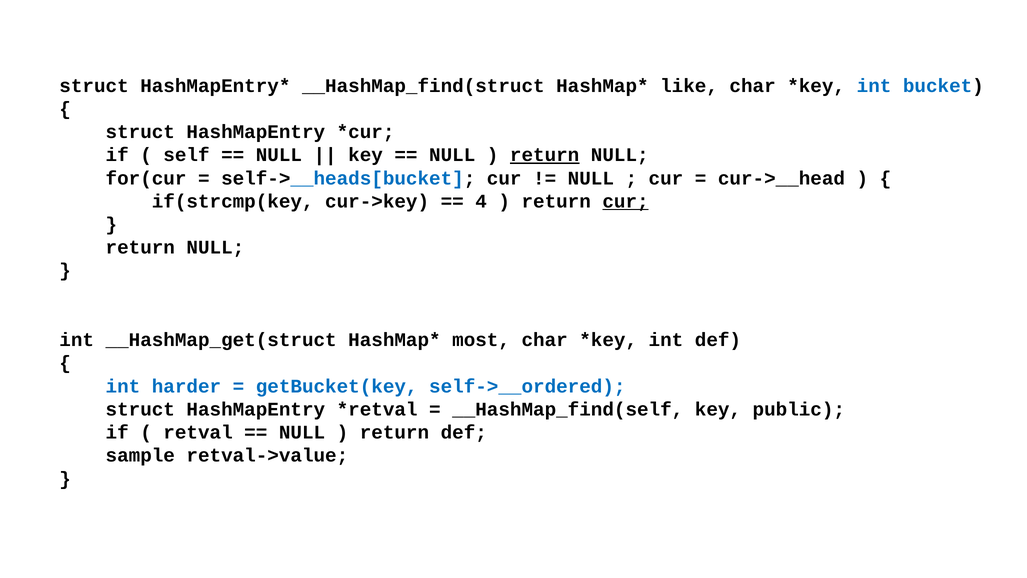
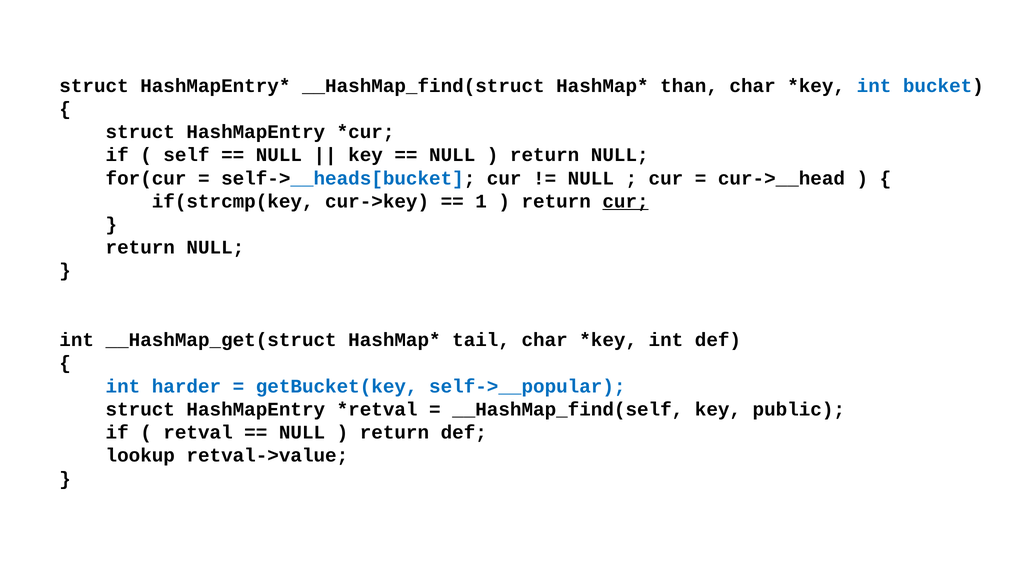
like: like -> than
return at (545, 155) underline: present -> none
4: 4 -> 1
most: most -> tail
self->__ordered: self->__ordered -> self->__popular
sample: sample -> lookup
